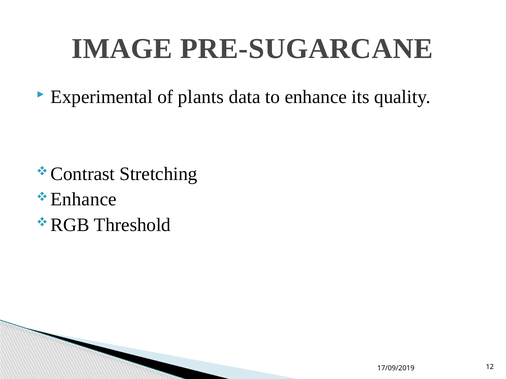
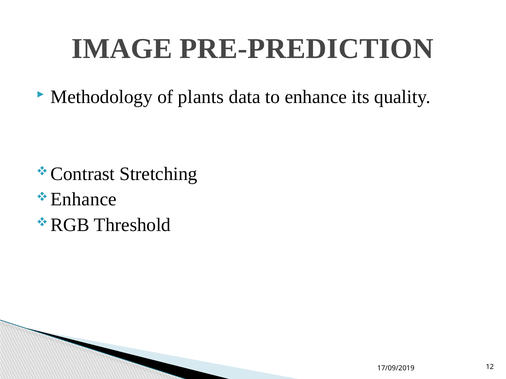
PRE-SUGARCANE: PRE-SUGARCANE -> PRE-PREDICTION
Experimental: Experimental -> Methodology
